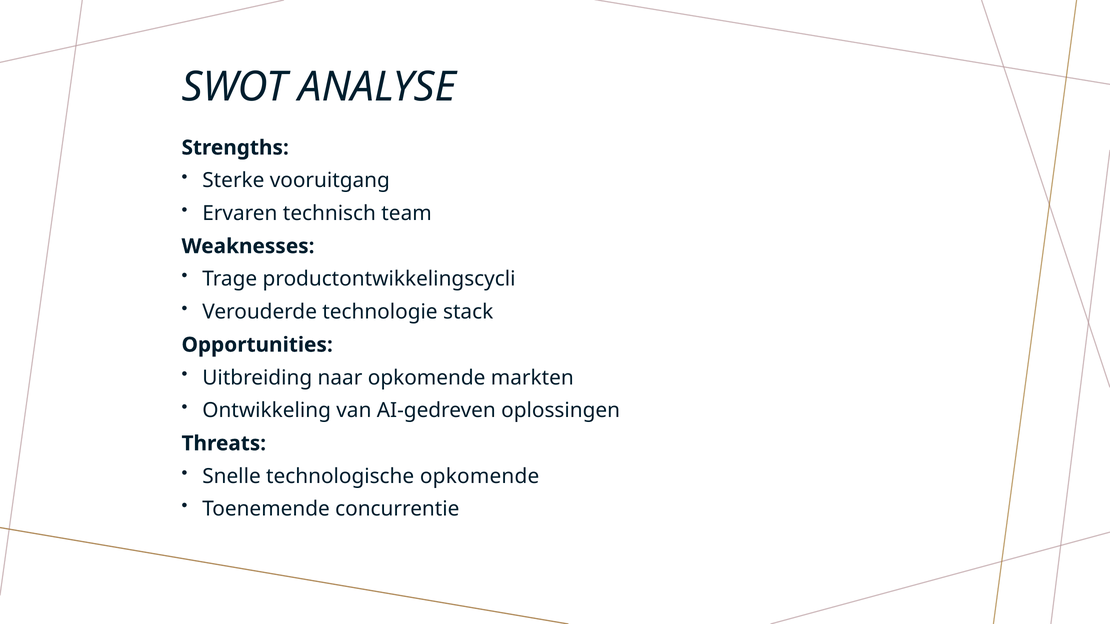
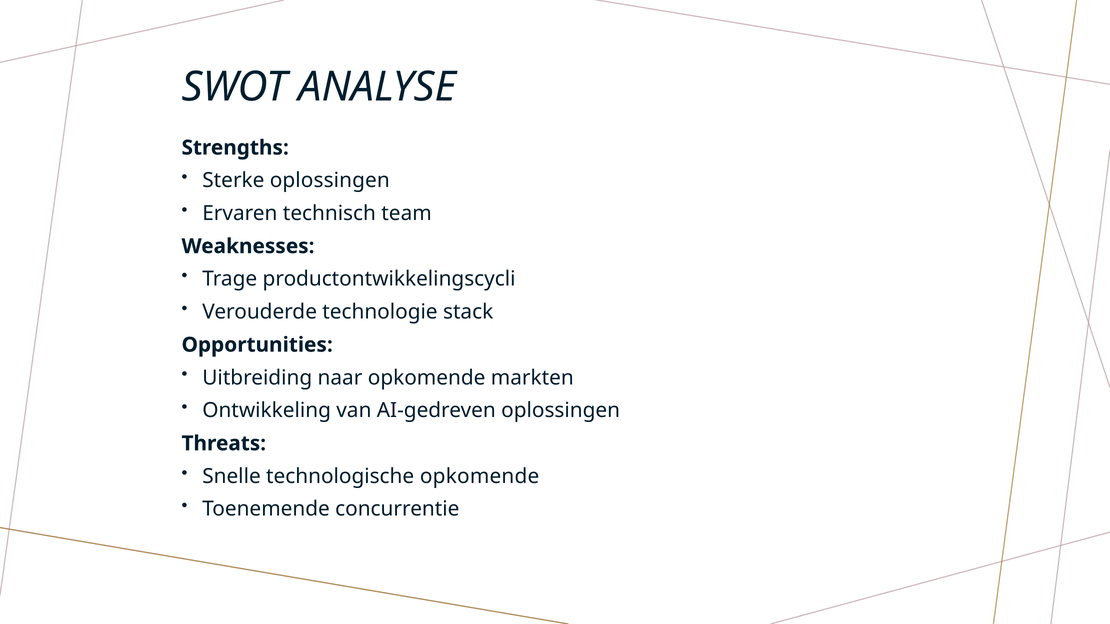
Sterke vooruitgang: vooruitgang -> oplossingen
